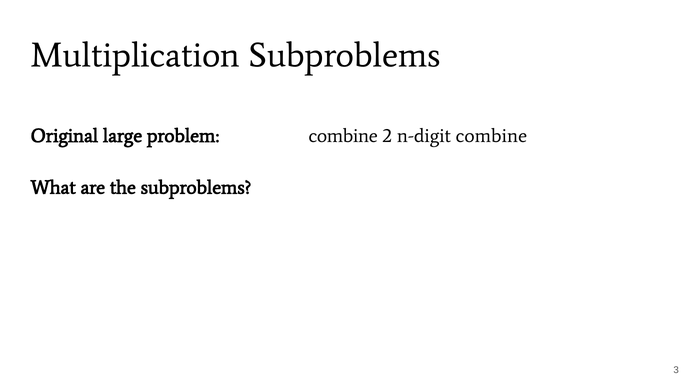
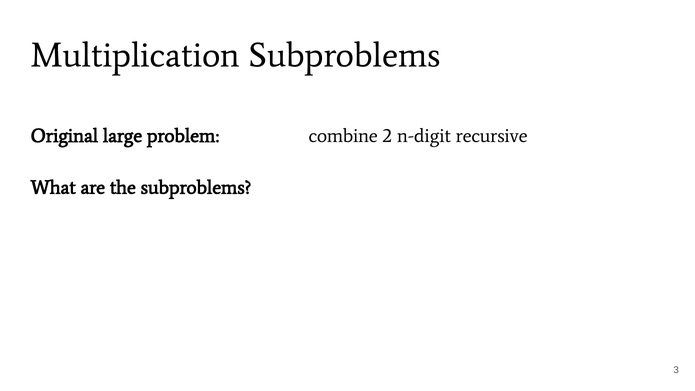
n-digit combine: combine -> recursive
